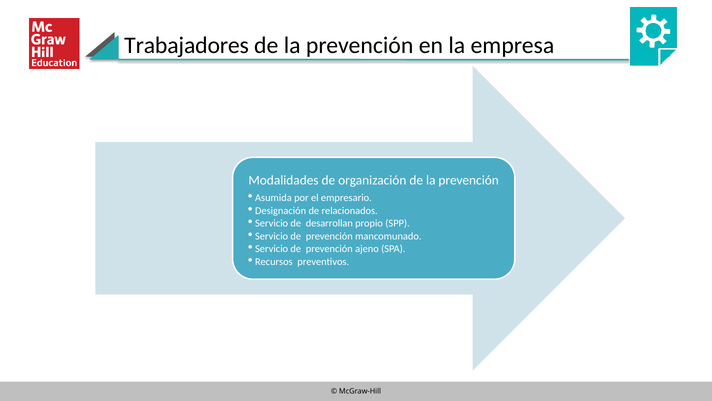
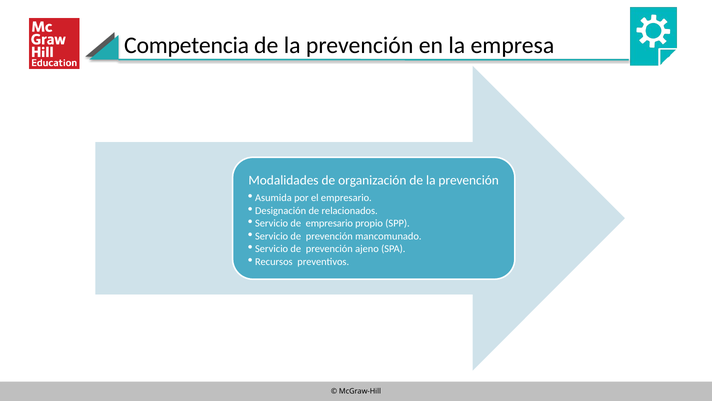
Trabajadores: Trabajadores -> Competencia
de desarrollan: desarrollan -> empresario
